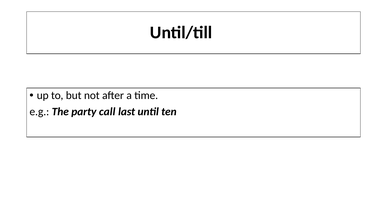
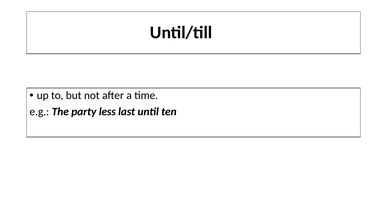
call: call -> less
